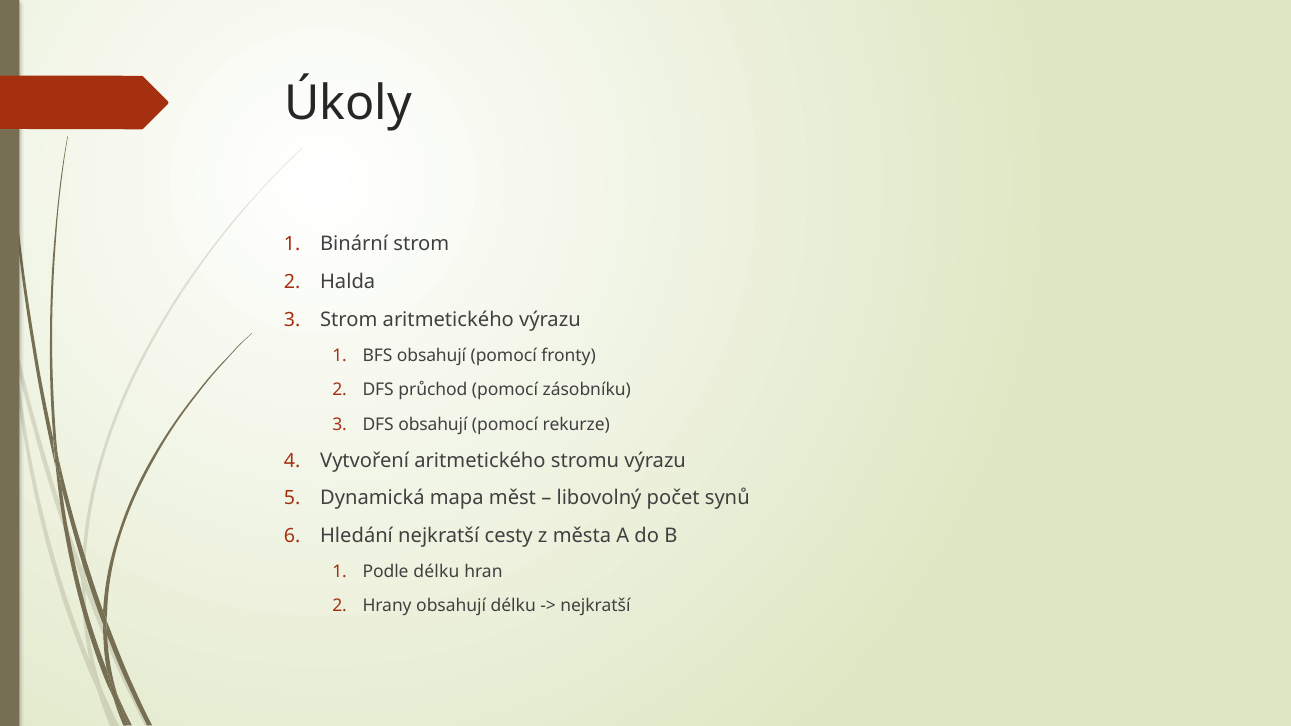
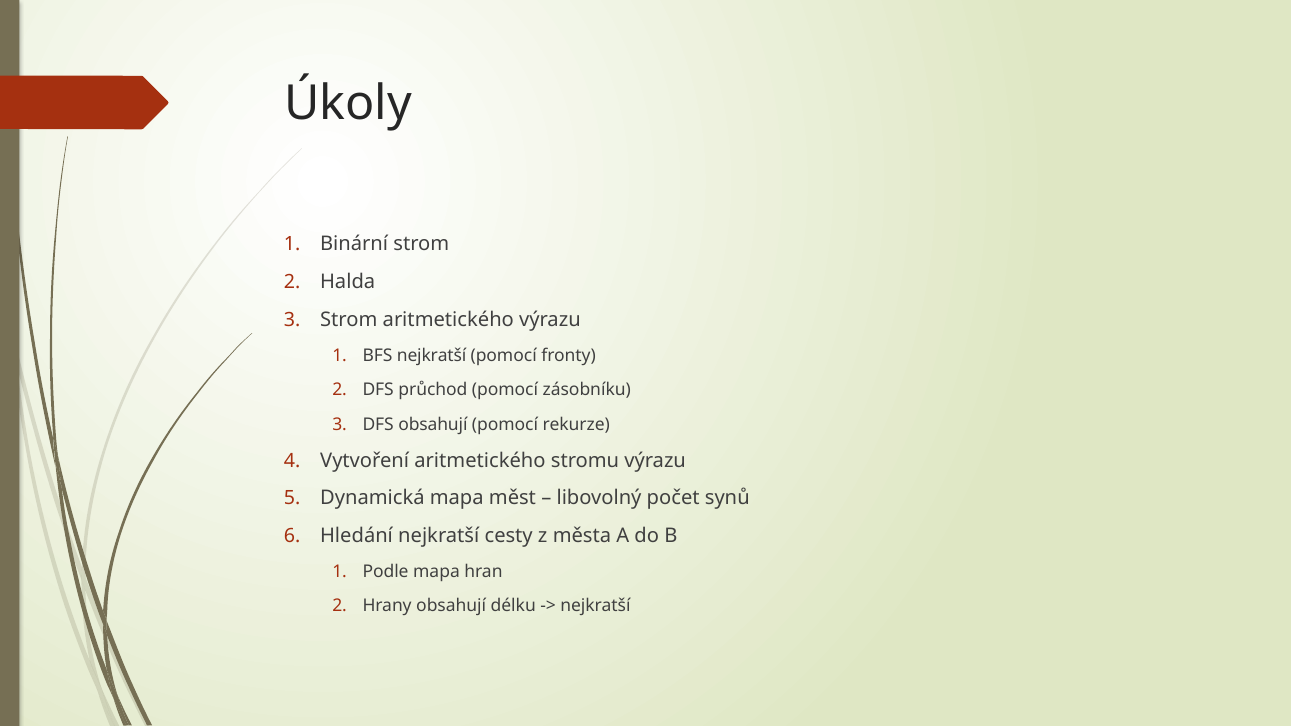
BFS obsahují: obsahují -> nejkratší
Podle délku: délku -> mapa
